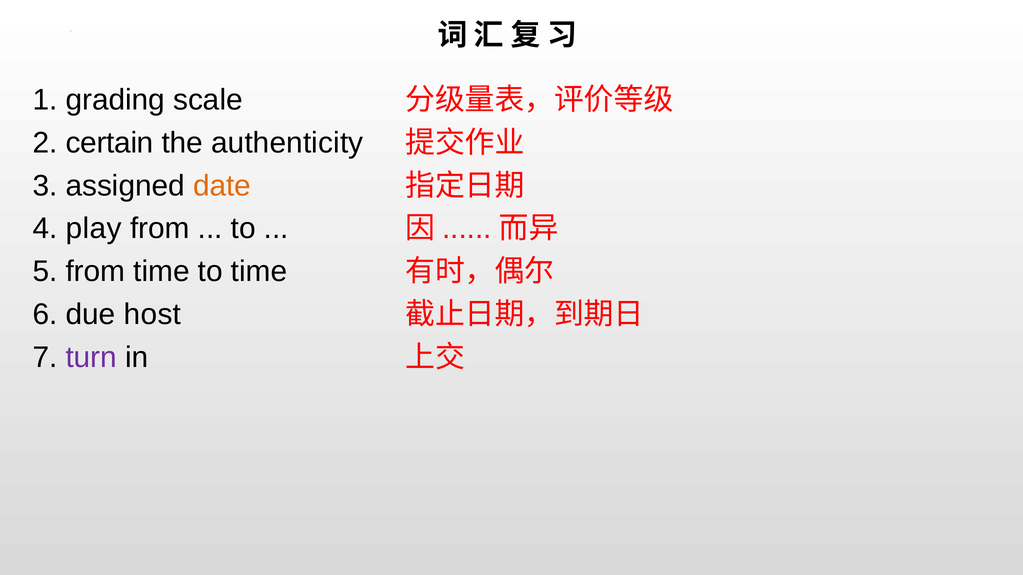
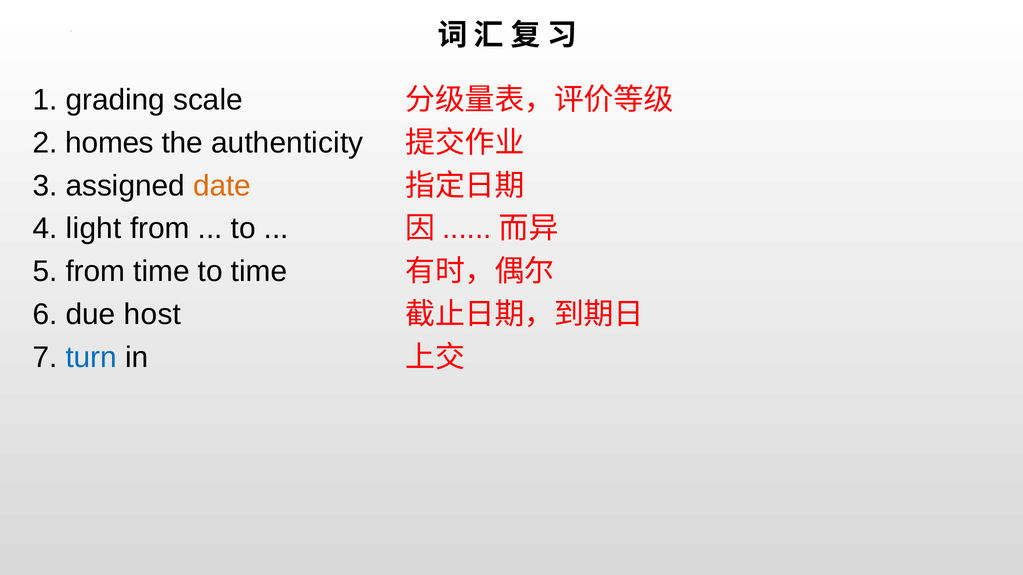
certain: certain -> homes
play: play -> light
turn colour: purple -> blue
